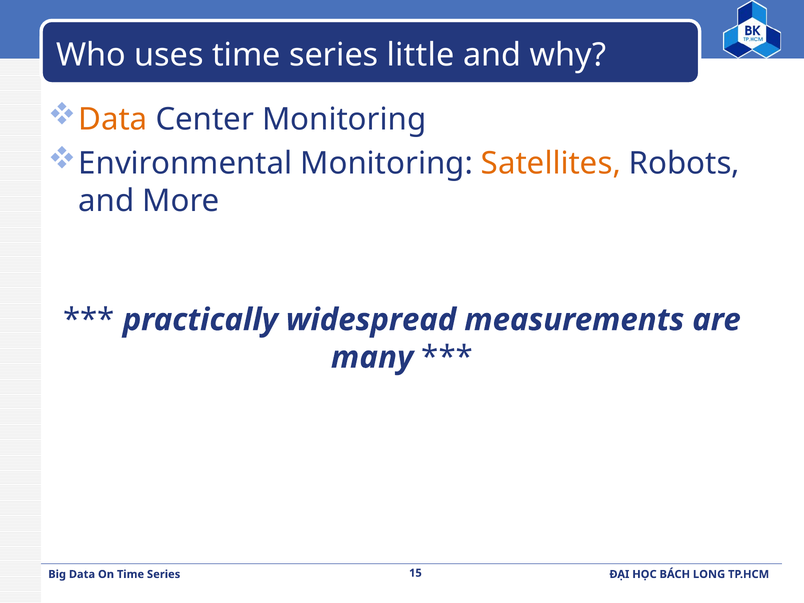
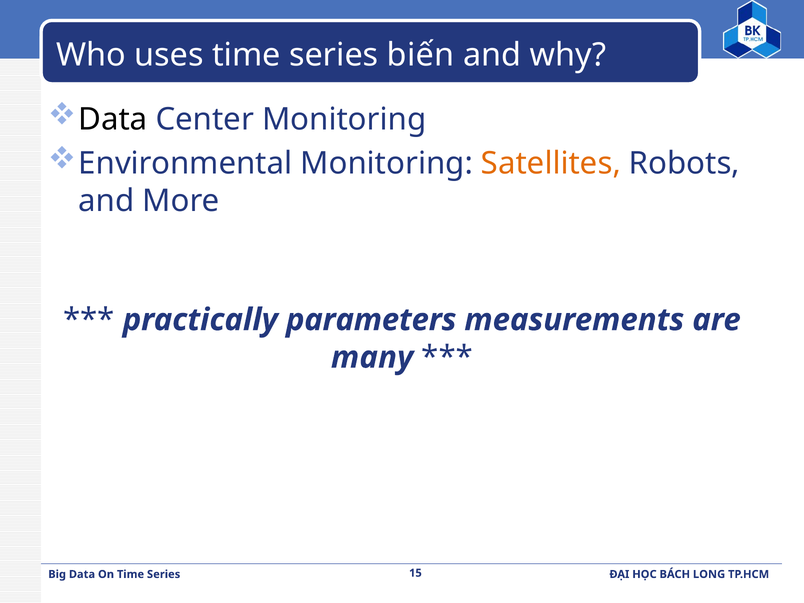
little: little -> biến
Data at (113, 120) colour: orange -> black
widespread: widespread -> parameters
